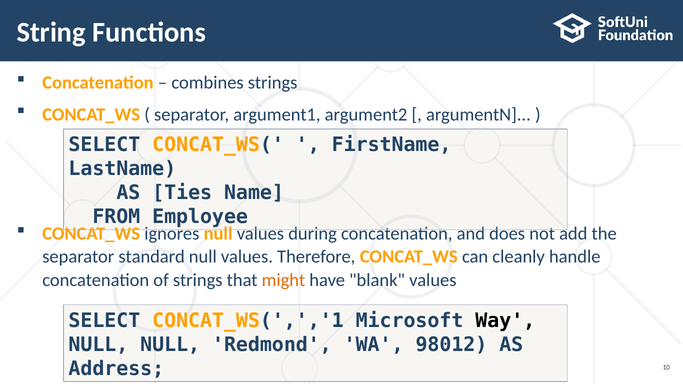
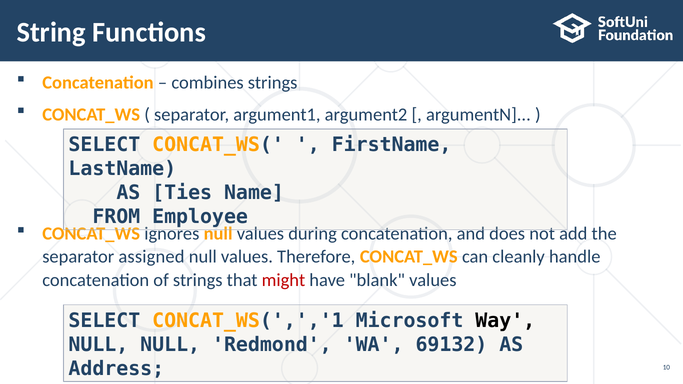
standard: standard -> assigned
might colour: orange -> red
98012: 98012 -> 69132
